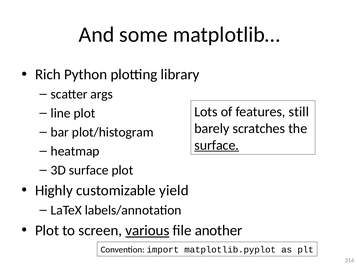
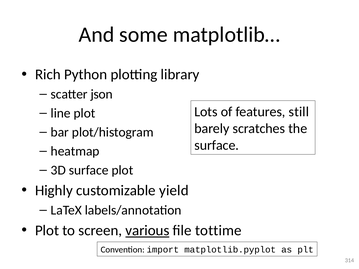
args: args -> json
surface at (217, 145) underline: present -> none
another: another -> tottime
